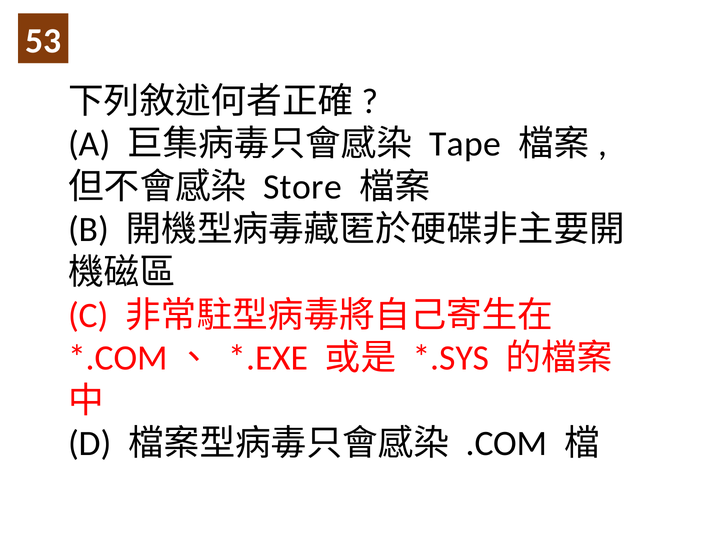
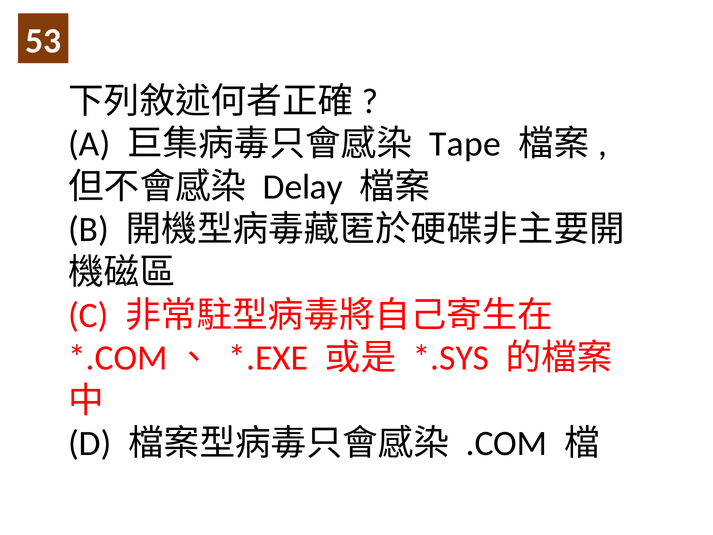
Store: Store -> Delay
